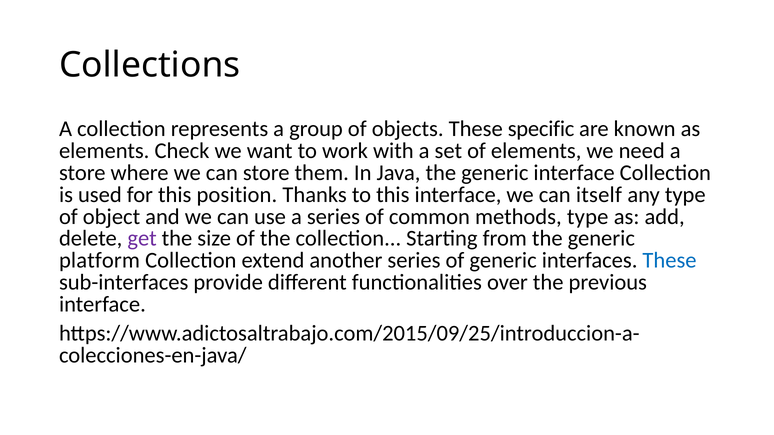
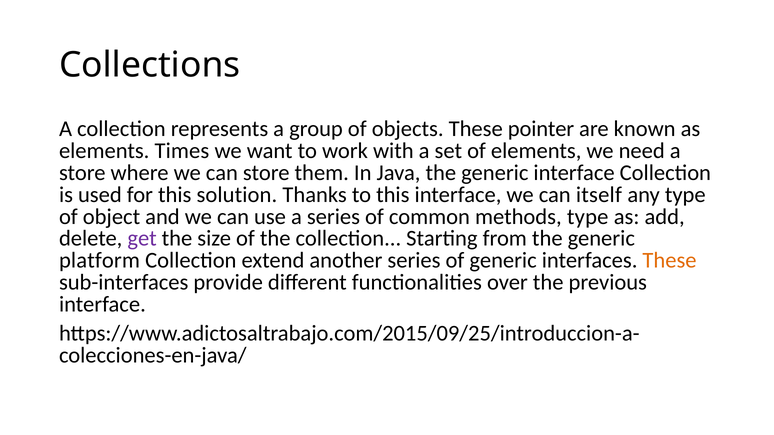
specific: specific -> pointer
Check: Check -> Times
position: position -> solution
These at (670, 261) colour: blue -> orange
